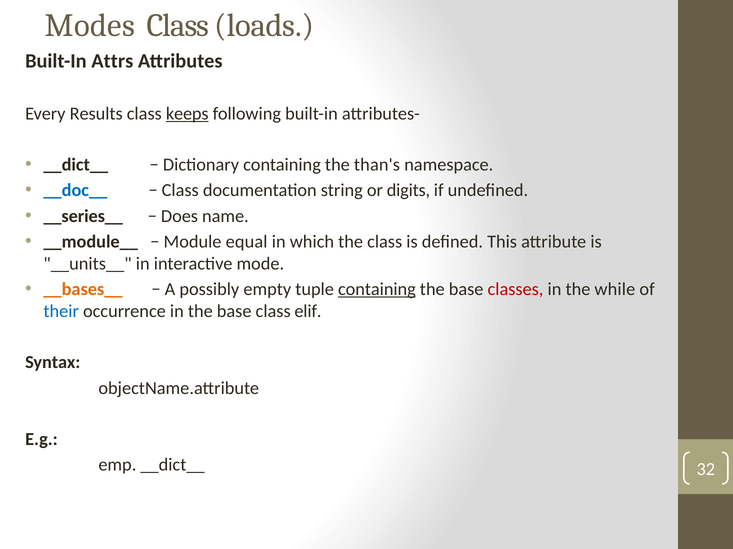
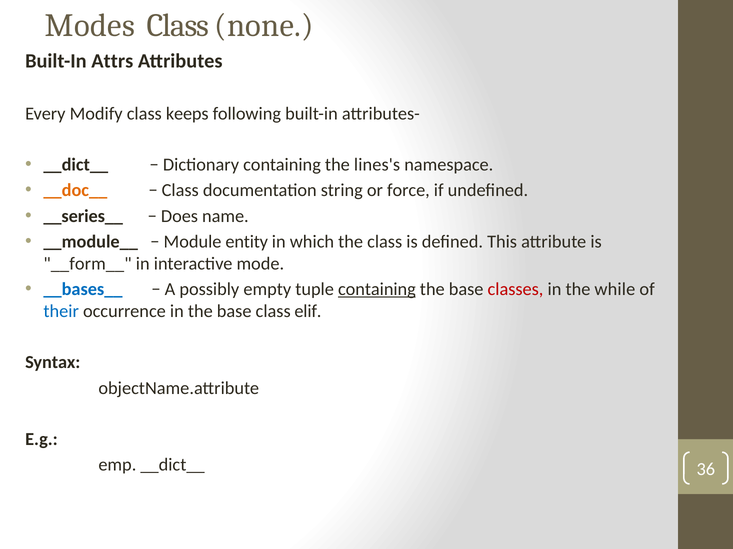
loads: loads -> none
Results: Results -> Modify
keeps underline: present -> none
than's: than's -> lines's
__doc__ colour: blue -> orange
digits: digits -> force
equal: equal -> entity
__units__: __units__ -> __form__
__bases__ colour: orange -> blue
32: 32 -> 36
